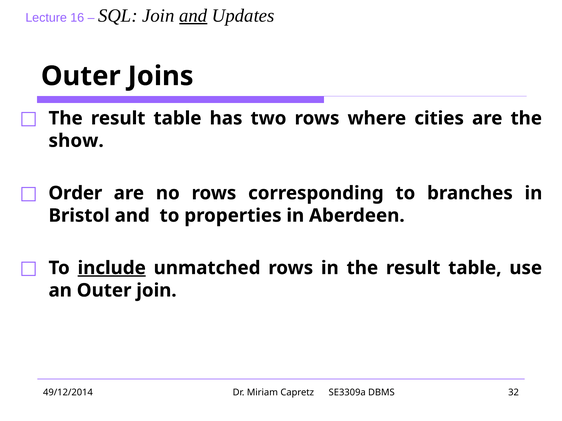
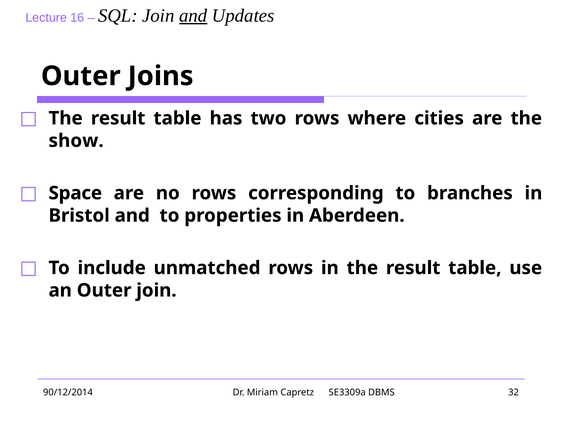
Order: Order -> Space
include underline: present -> none
49/12/2014: 49/12/2014 -> 90/12/2014
